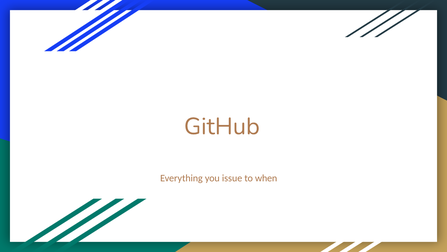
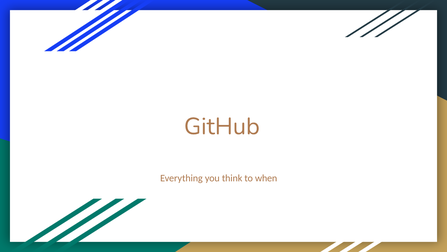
issue: issue -> think
